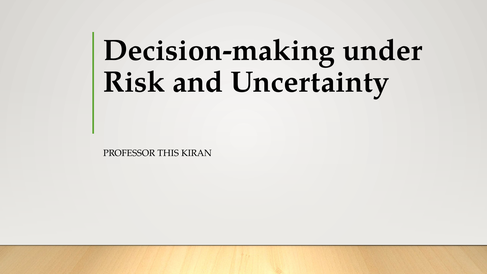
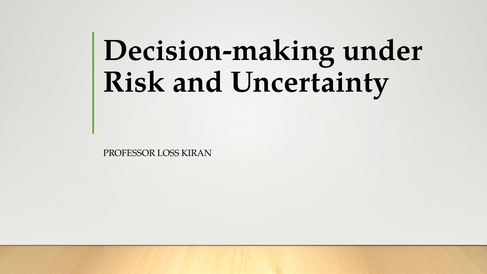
THIS: THIS -> LOSS
